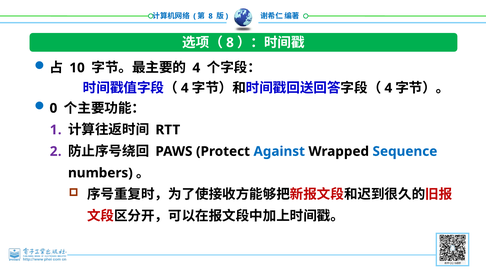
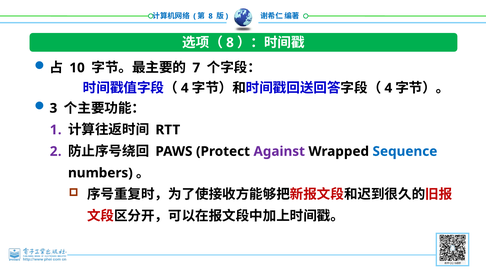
4 at (196, 68): 4 -> 7
0: 0 -> 3
Against colour: blue -> purple
